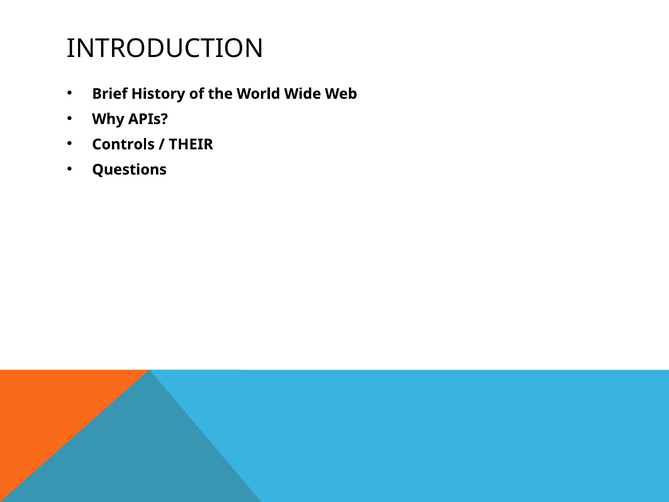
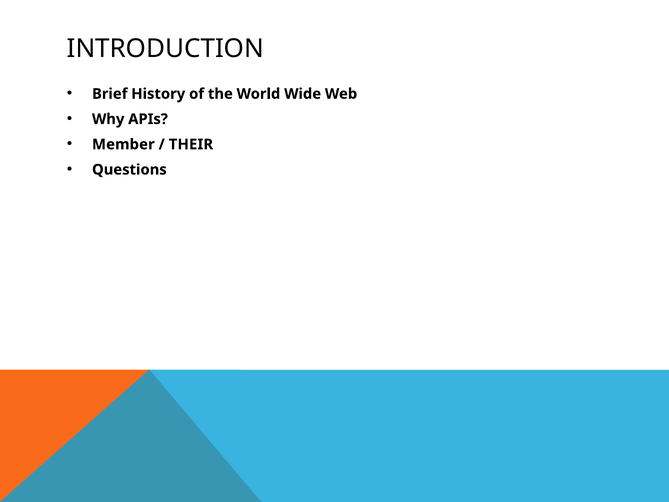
Controls: Controls -> Member
